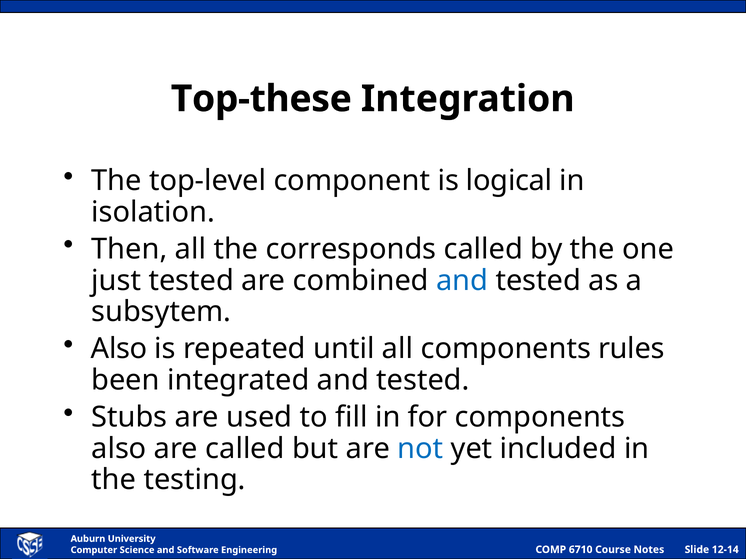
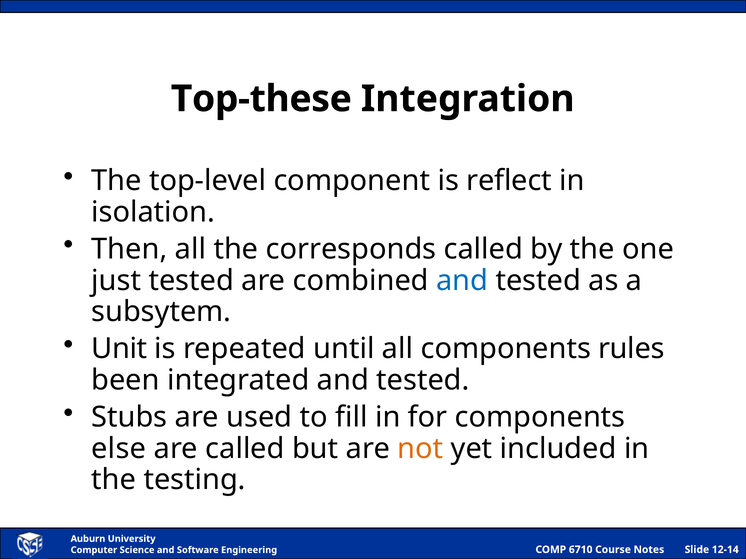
logical: logical -> reflect
Also at (119, 349): Also -> Unit
also at (119, 449): also -> else
not colour: blue -> orange
